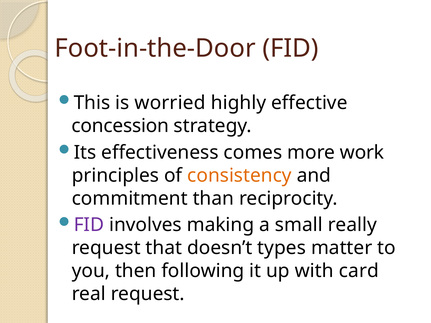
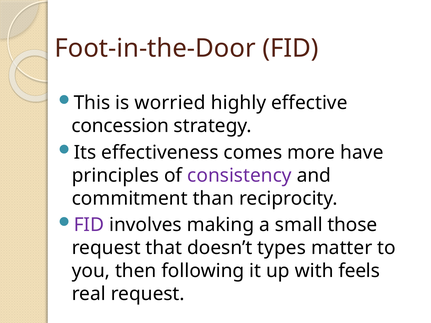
work: work -> have
consistency colour: orange -> purple
really: really -> those
card: card -> feels
